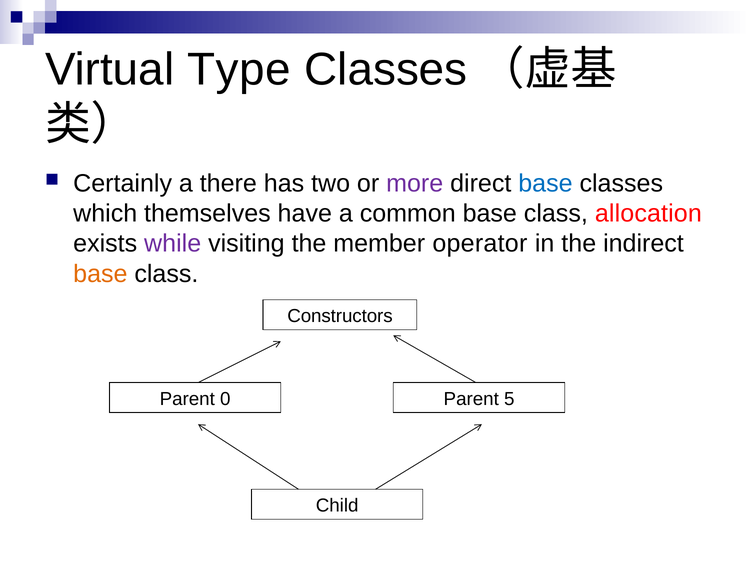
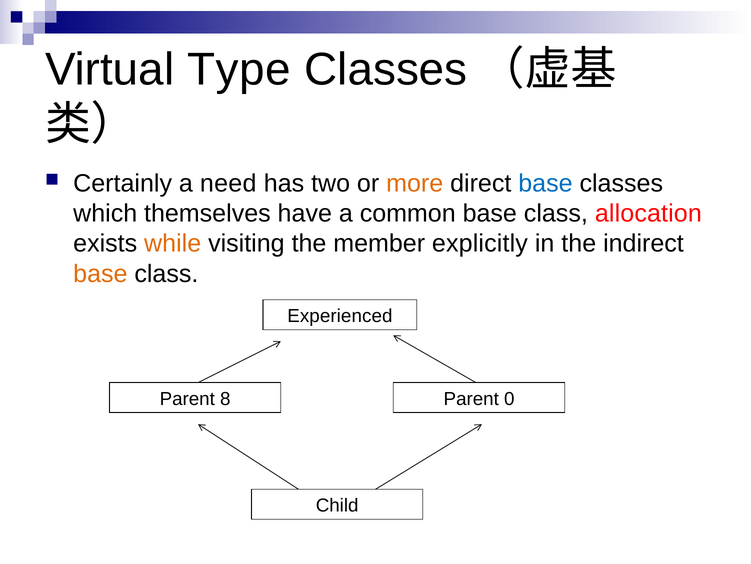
there: there -> need
more colour: purple -> orange
while colour: purple -> orange
operator: operator -> explicitly
Constructors: Constructors -> Experienced
0: 0 -> 8
5: 5 -> 0
